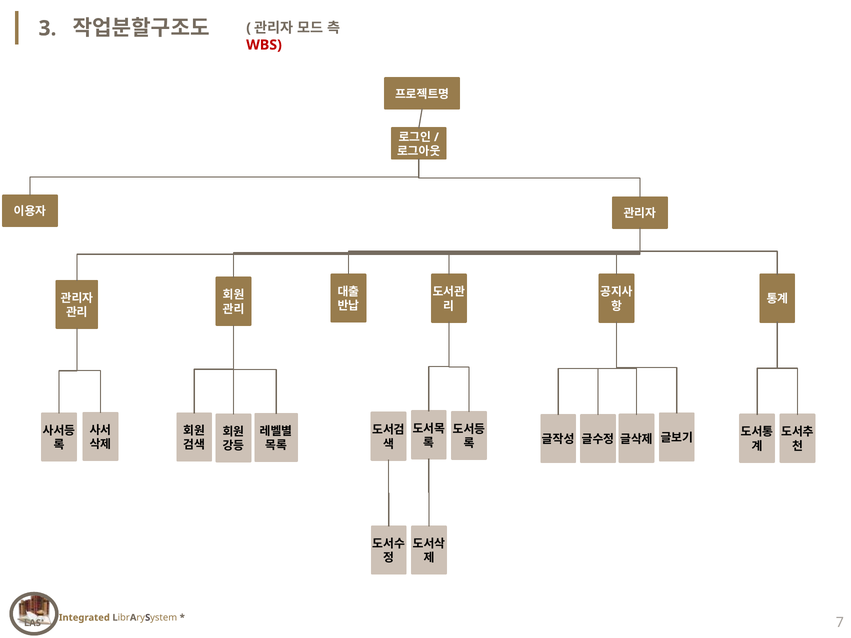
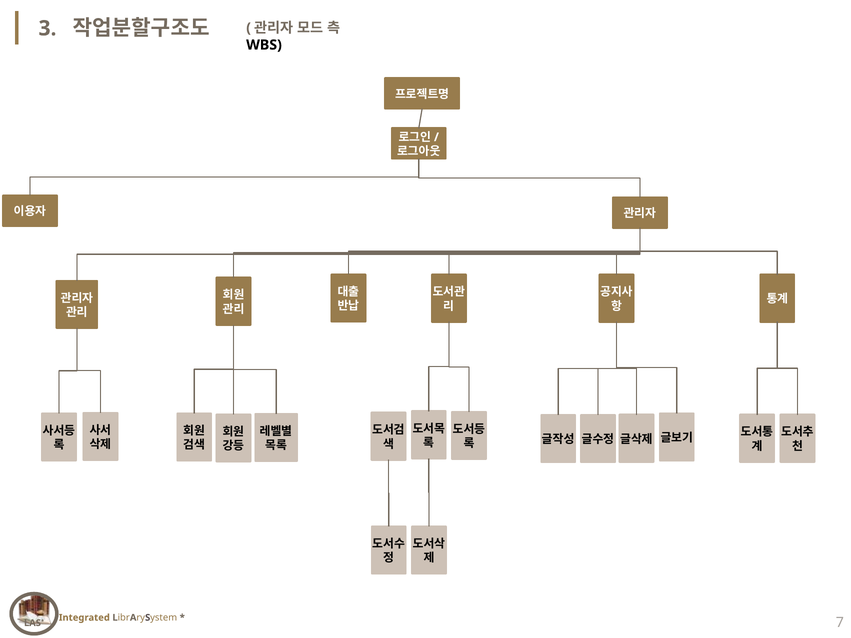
WBS colour: red -> black
